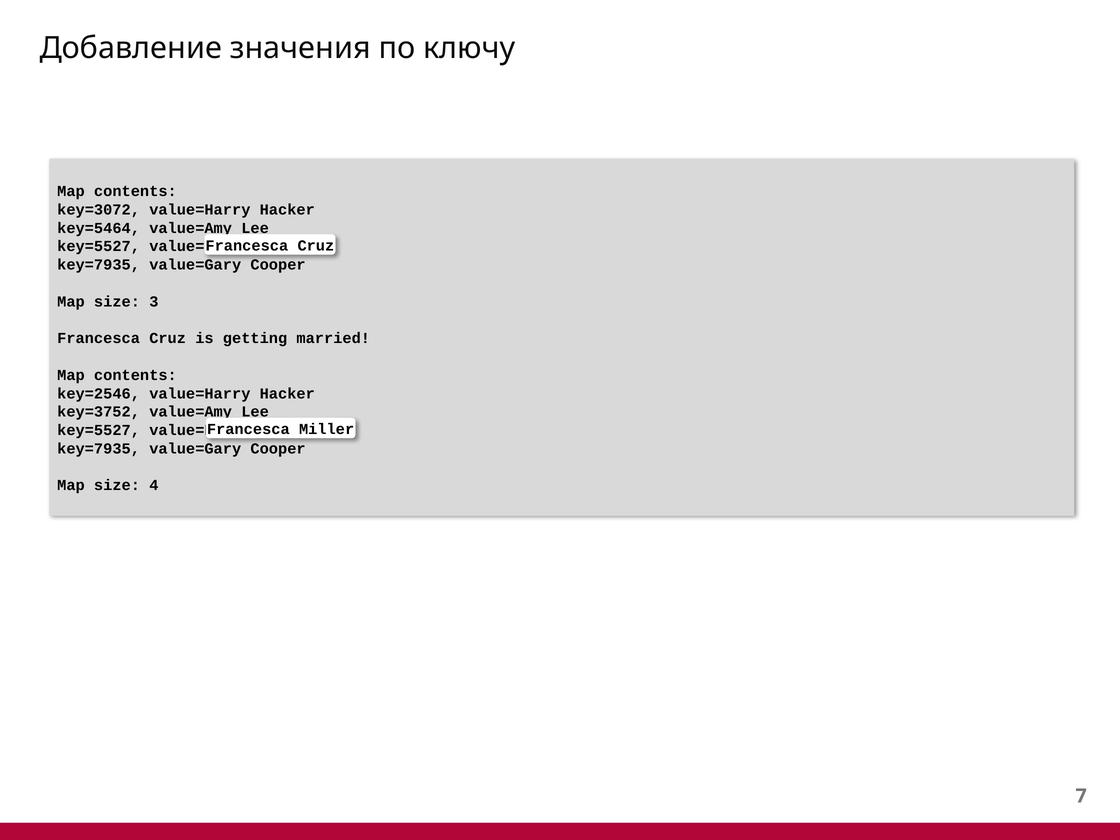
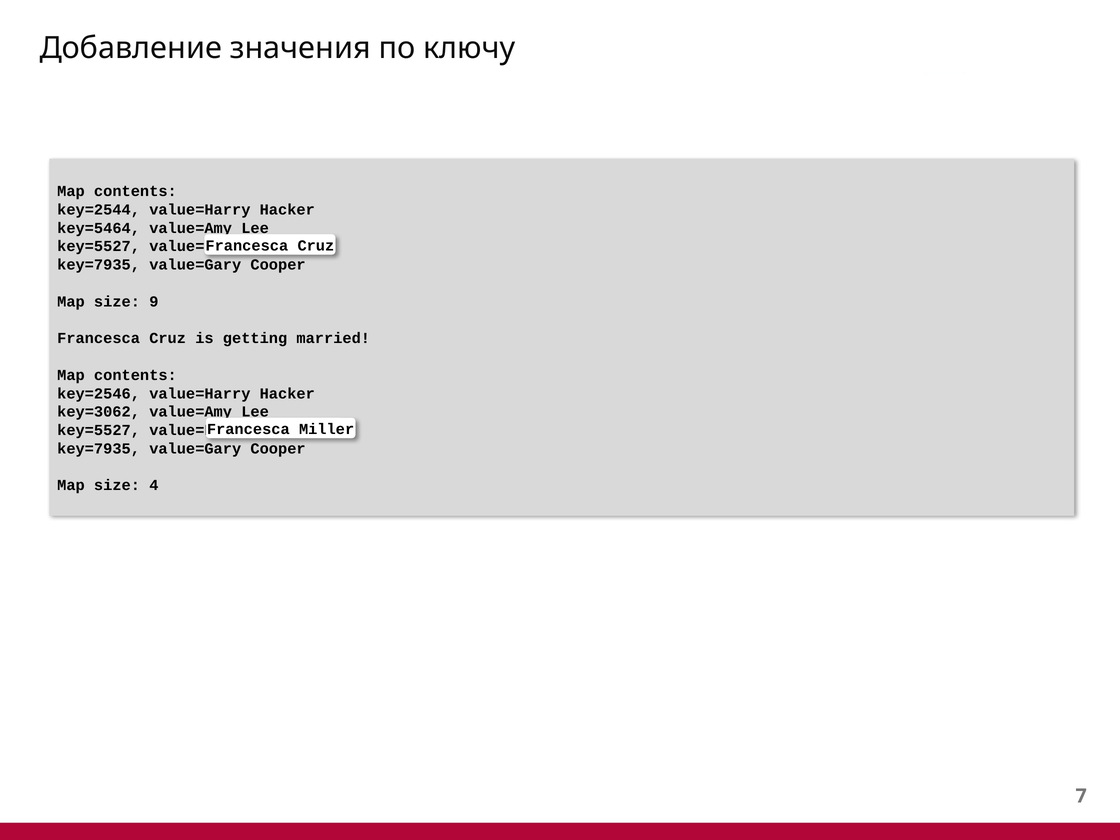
key=3072: key=3072 -> key=2544
3: 3 -> 9
key=3752: key=3752 -> key=3062
